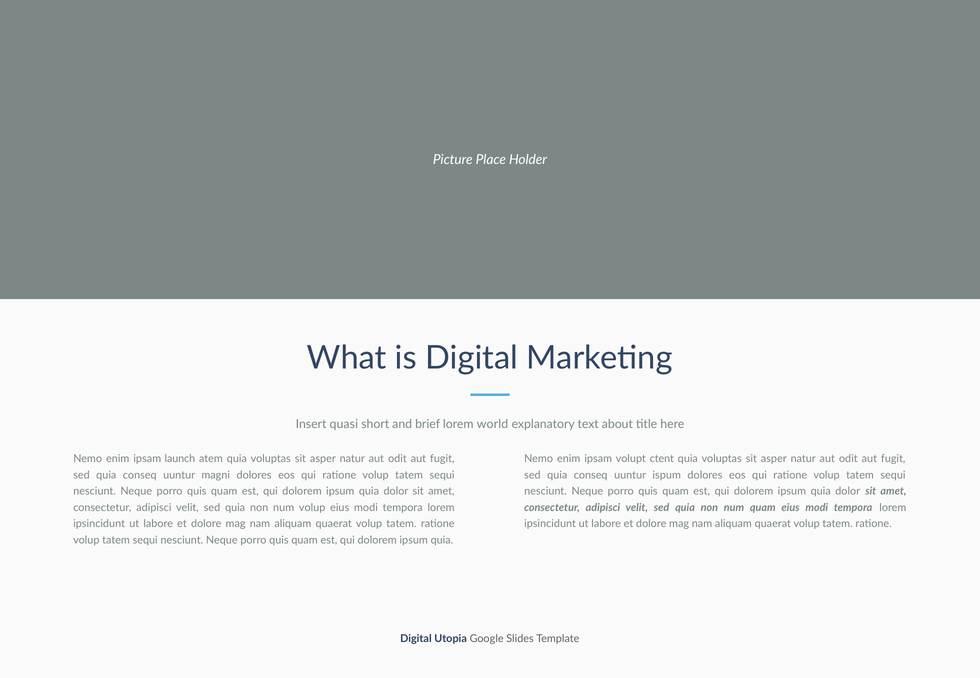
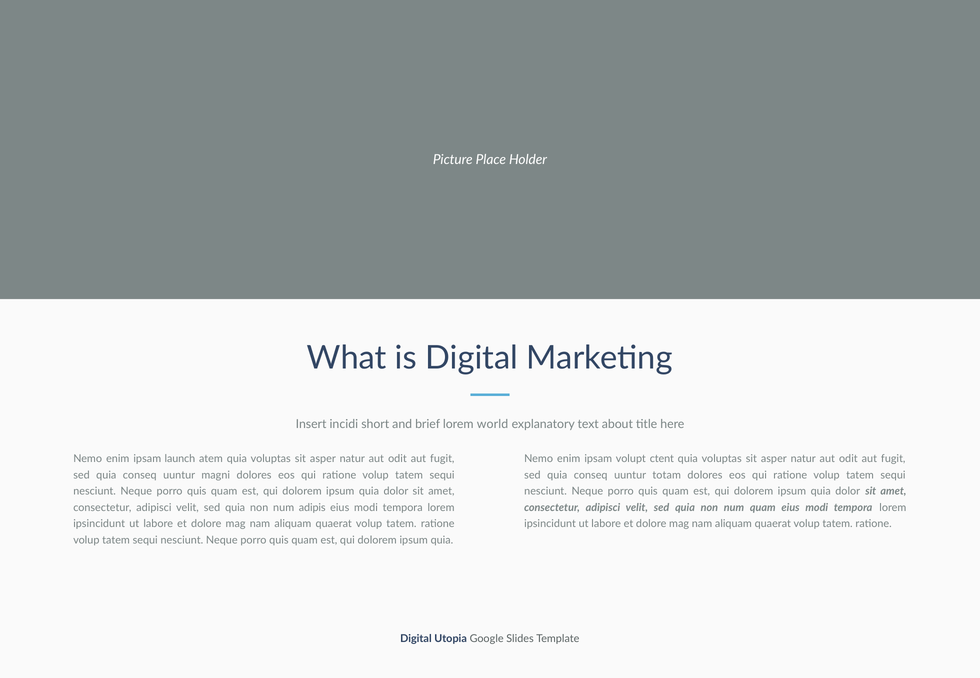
quasi: quasi -> incidi
ispum: ispum -> totam
num volup: volup -> adipis
